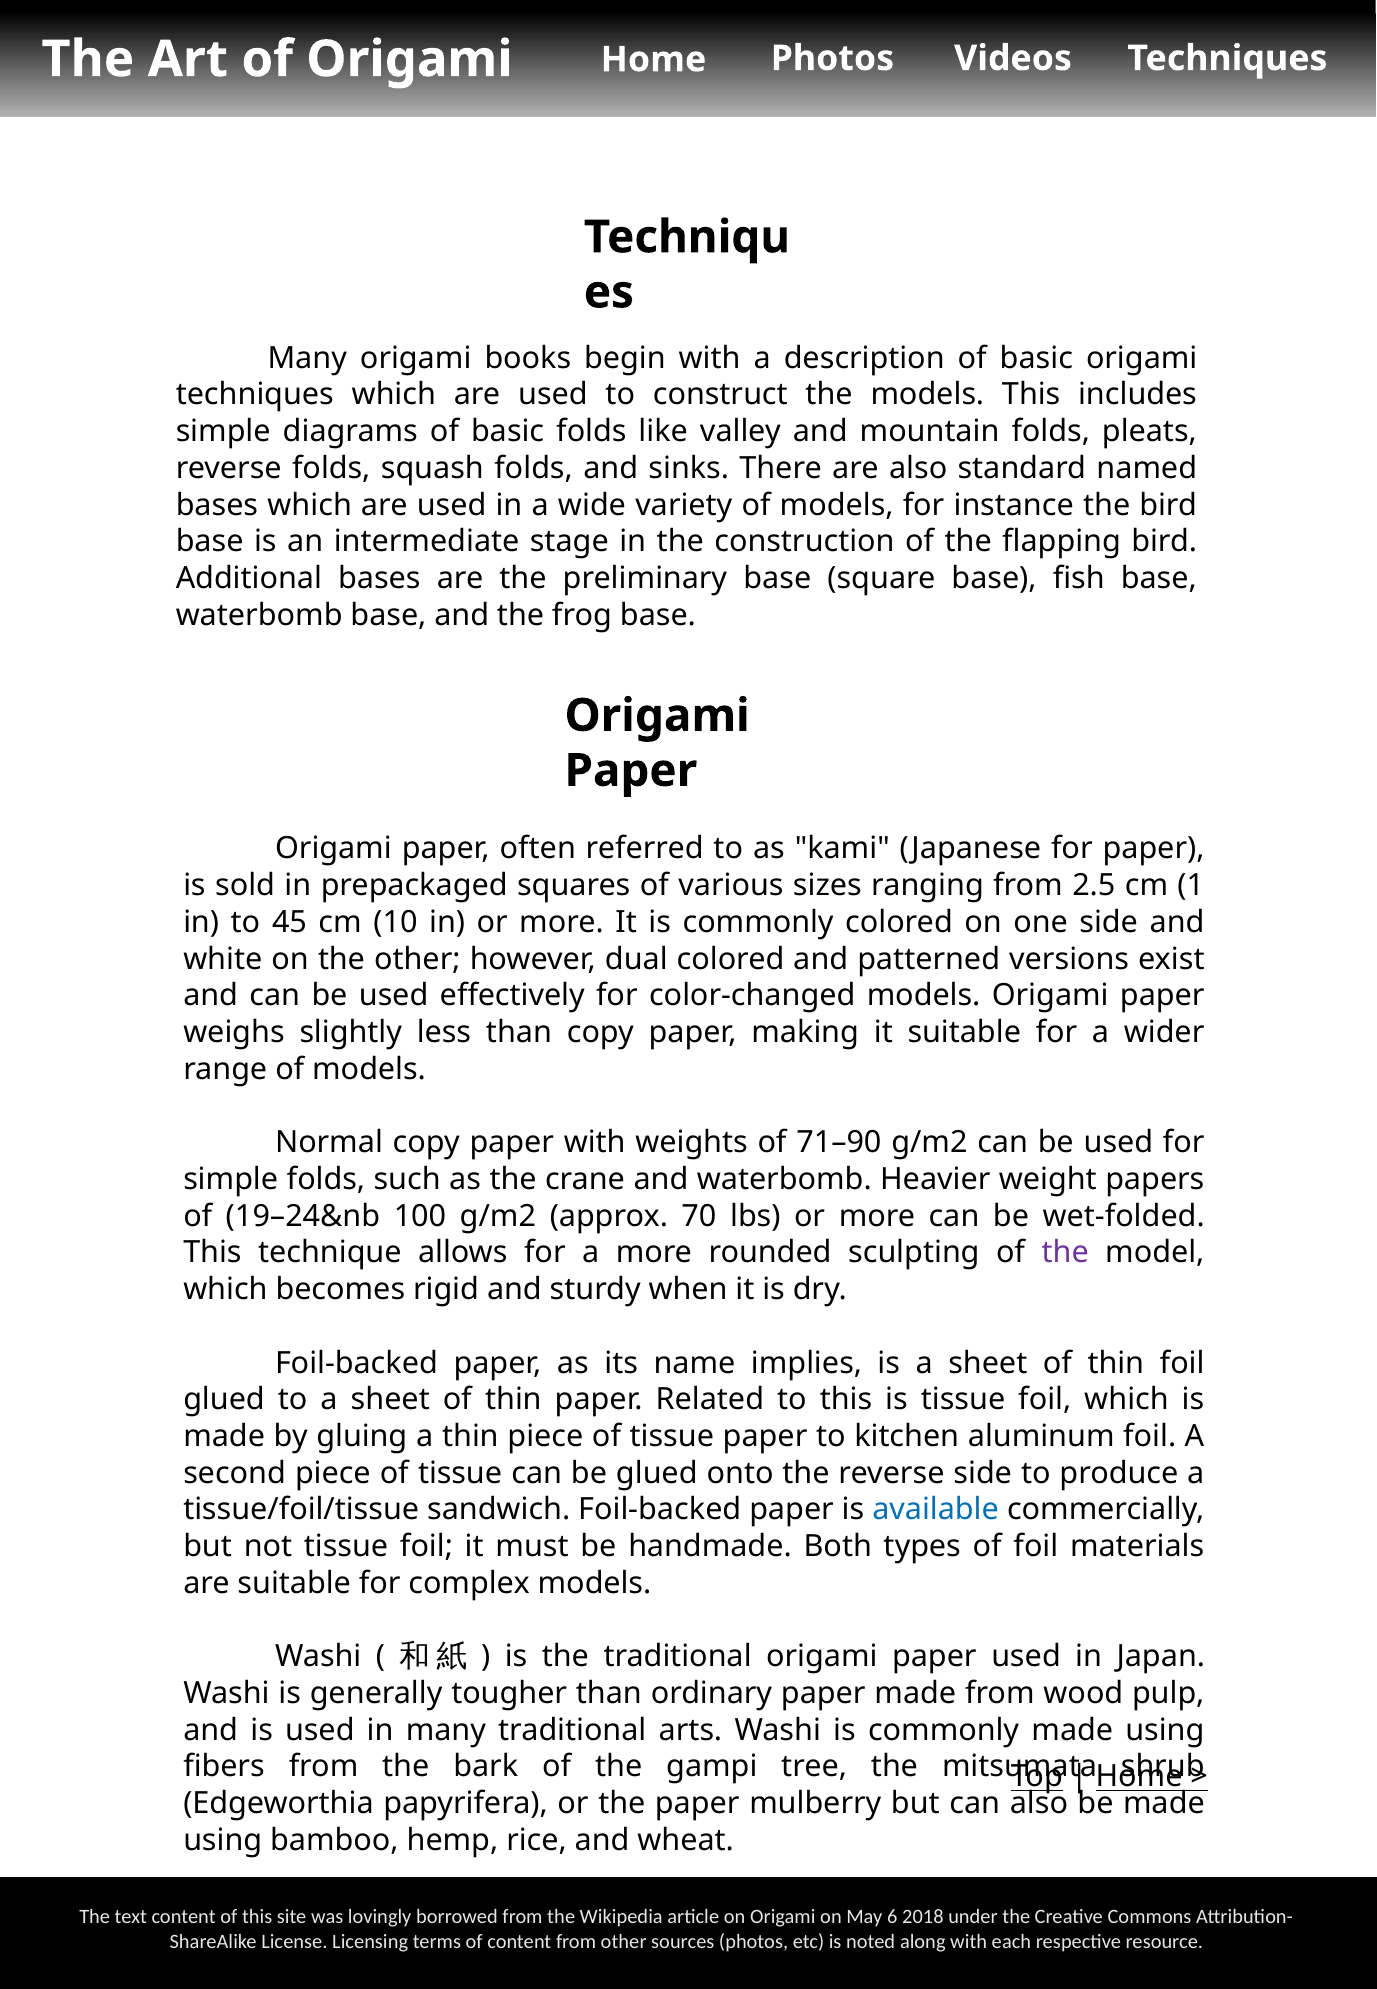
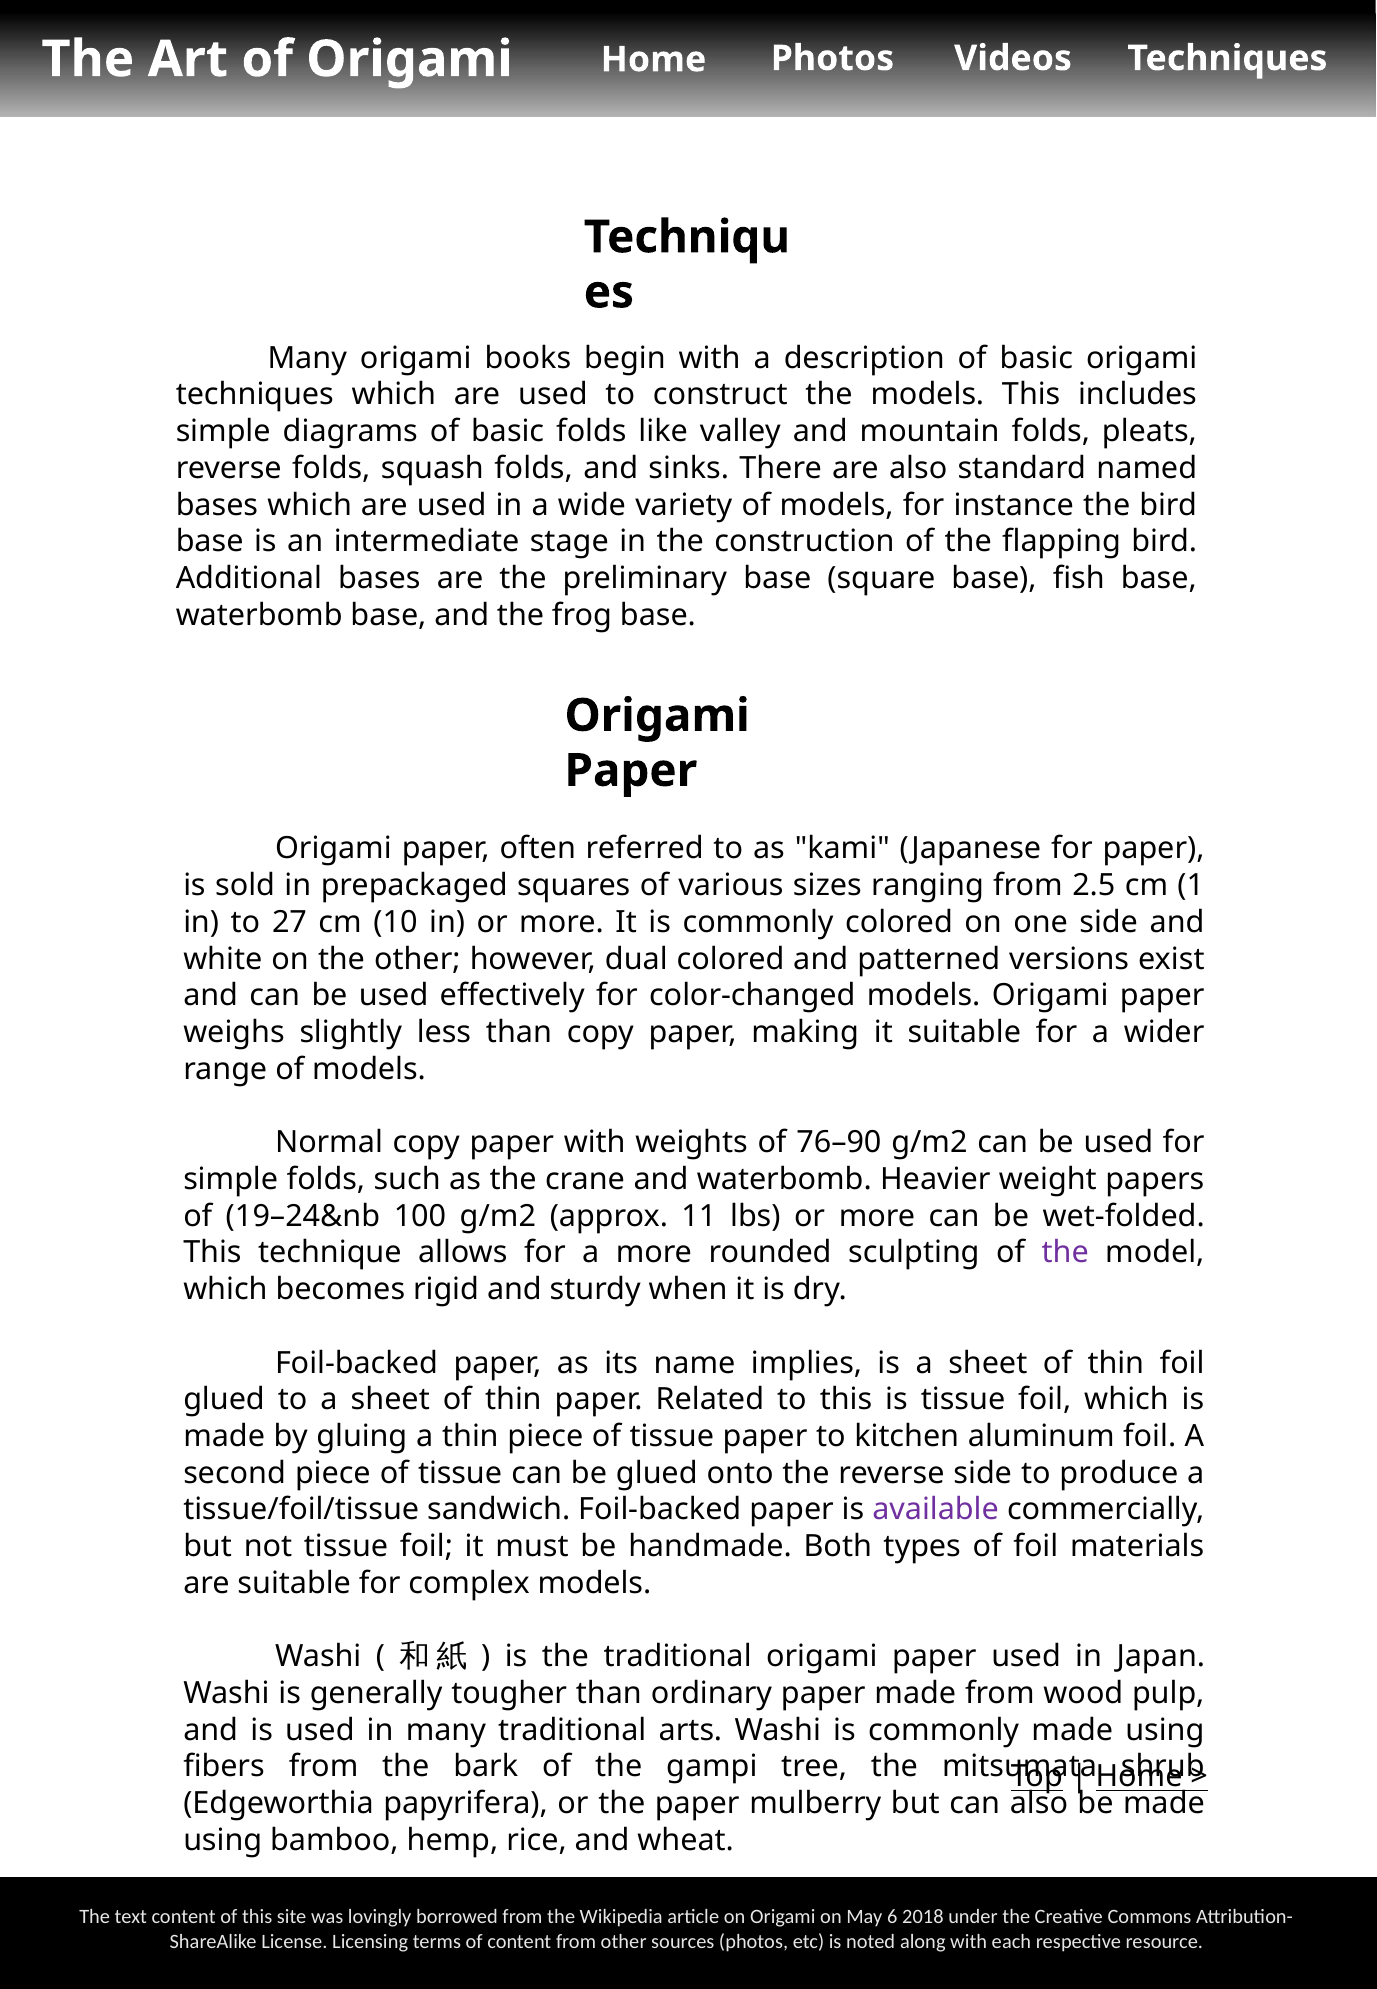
45: 45 -> 27
71–90: 71–90 -> 76–90
70: 70 -> 11
available colour: blue -> purple
